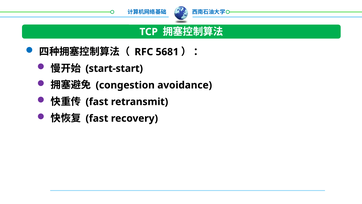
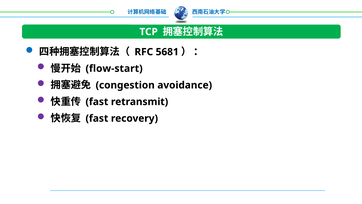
start-start: start-start -> flow-start
